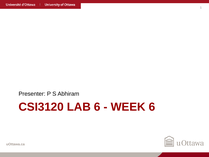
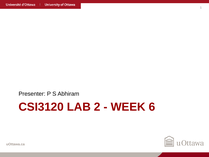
LAB 6: 6 -> 2
